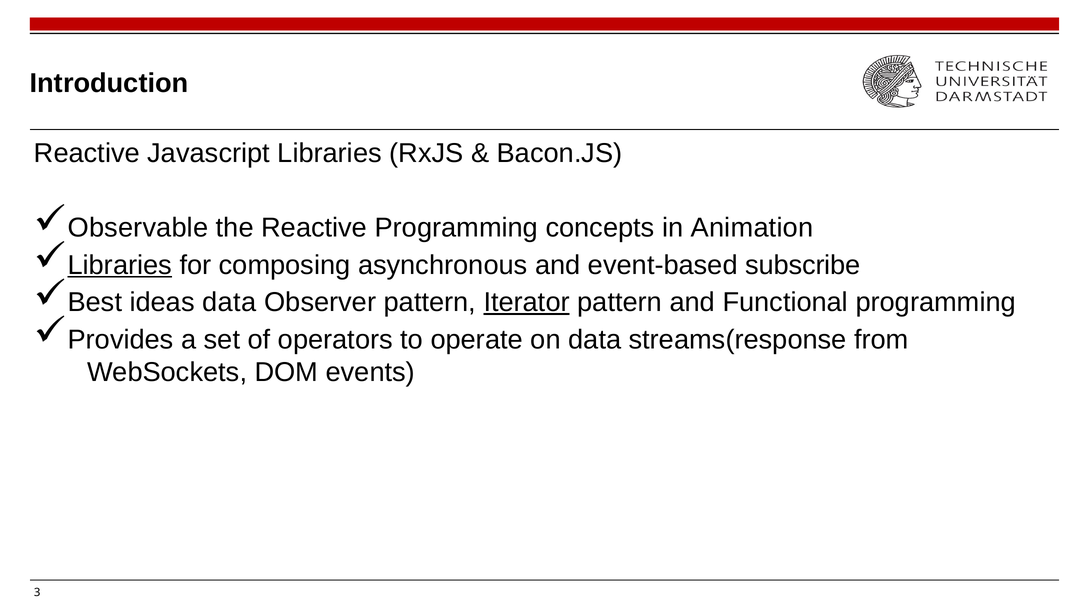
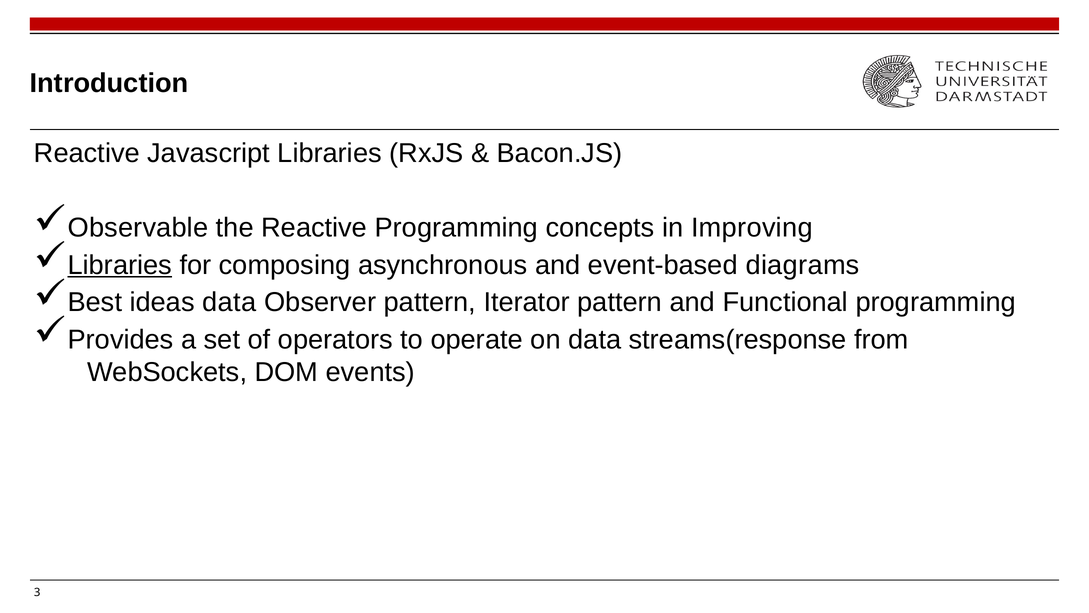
Animation: Animation -> Improving
subscribe: subscribe -> diagrams
Iterator underline: present -> none
